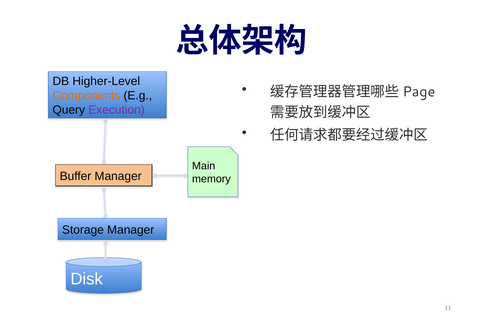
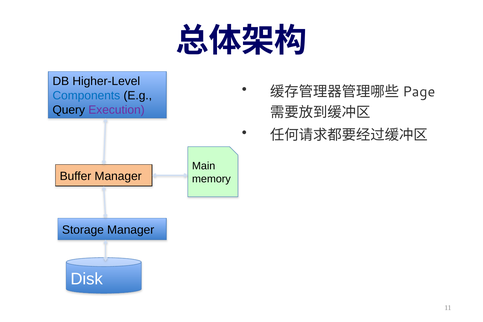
Components colour: orange -> blue
